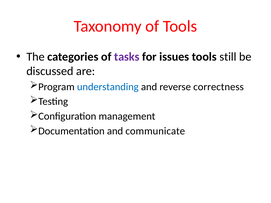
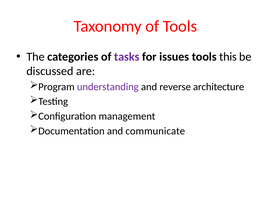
still: still -> this
understanding colour: blue -> purple
correctness: correctness -> architecture
